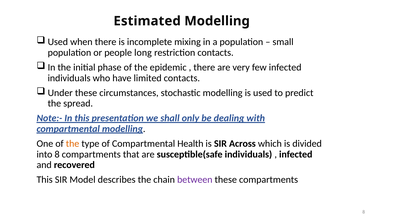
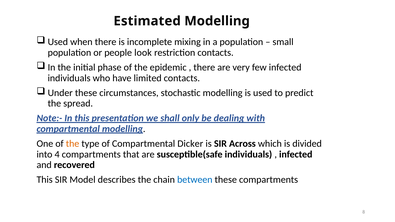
long: long -> look
Health: Health -> Dicker
into 8: 8 -> 4
between colour: purple -> blue
